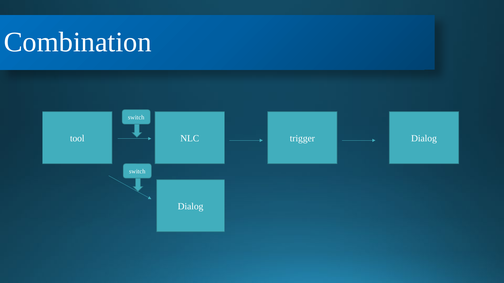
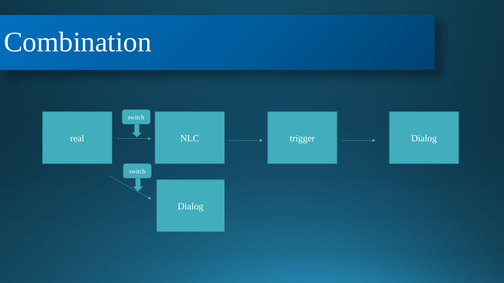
tool: tool -> real
